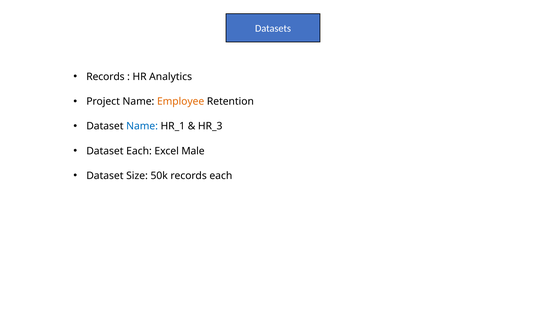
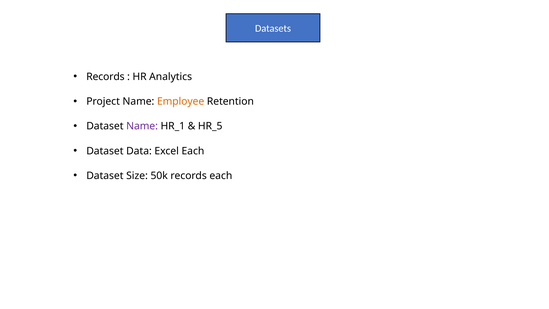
Name at (142, 126) colour: blue -> purple
HR_3: HR_3 -> HR_5
Dataset Each: Each -> Data
Excel Male: Male -> Each
